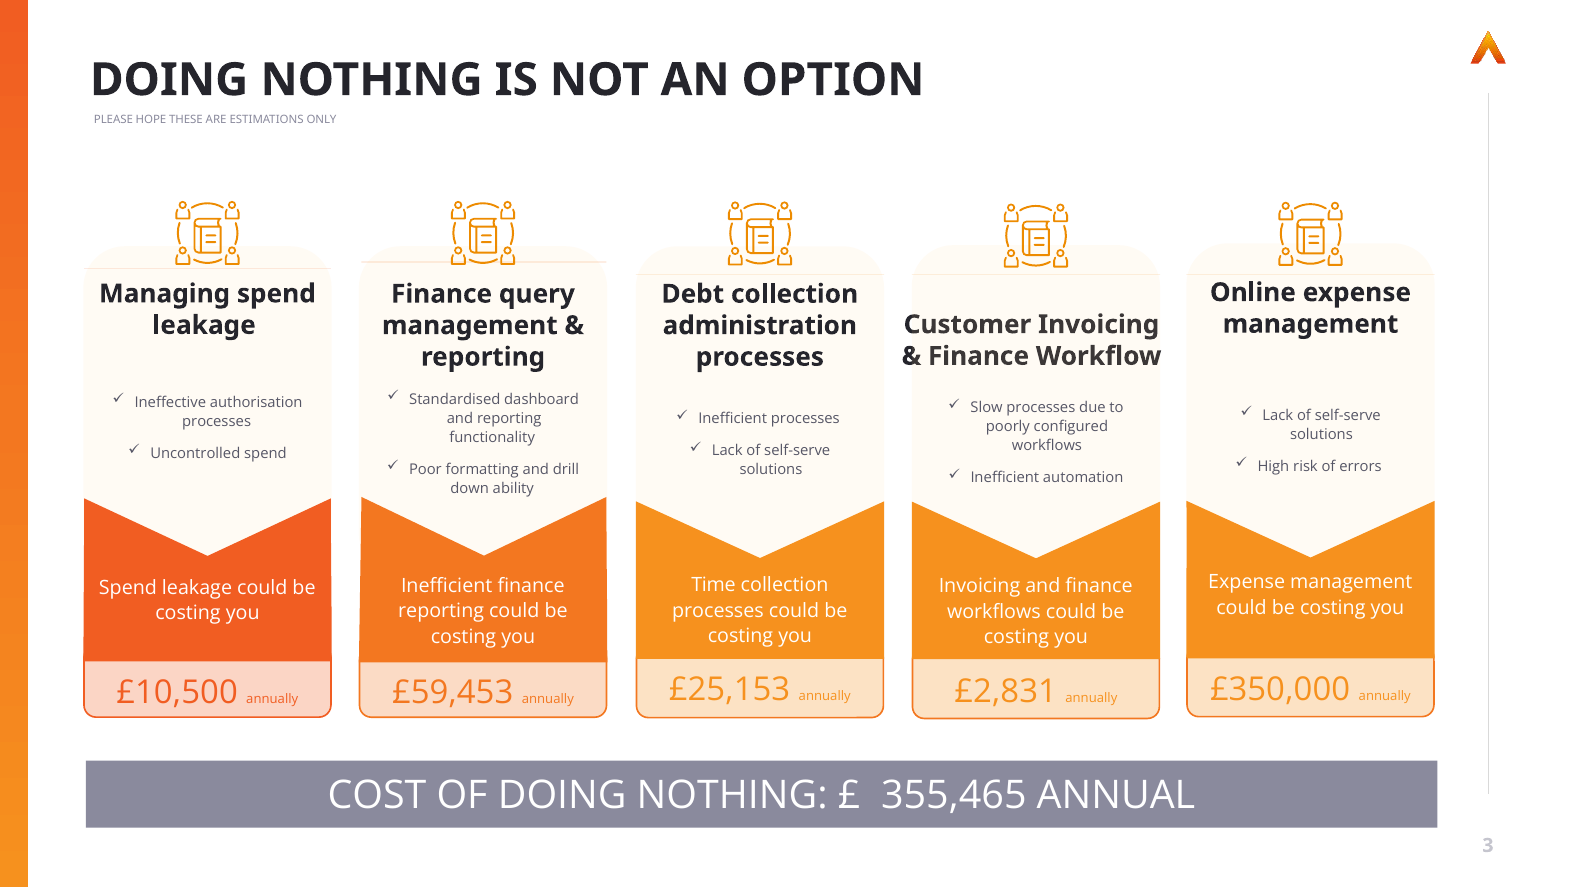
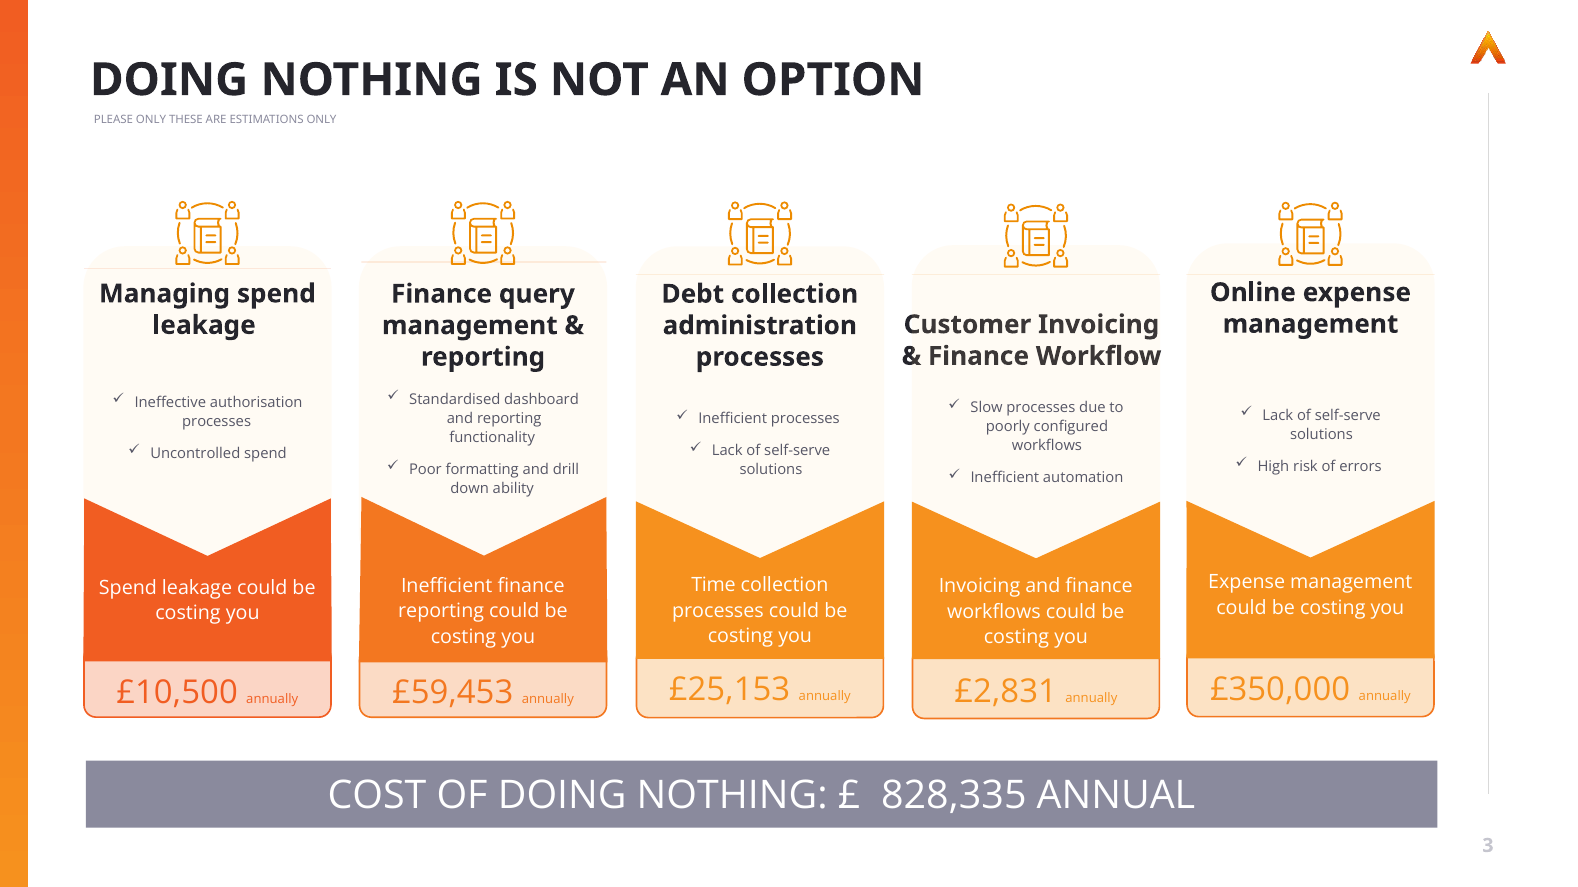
PLEASE HOPE: HOPE -> ONLY
355,465: 355,465 -> 828,335
